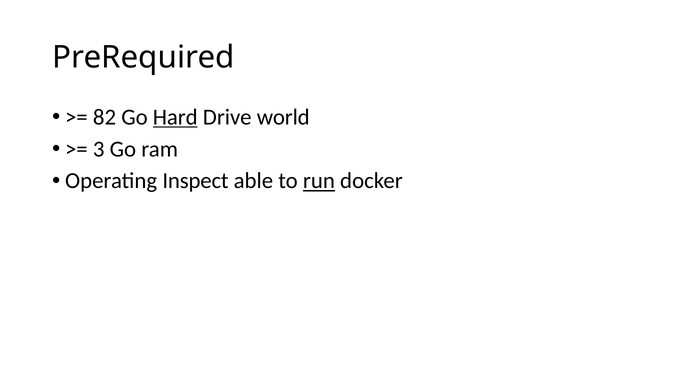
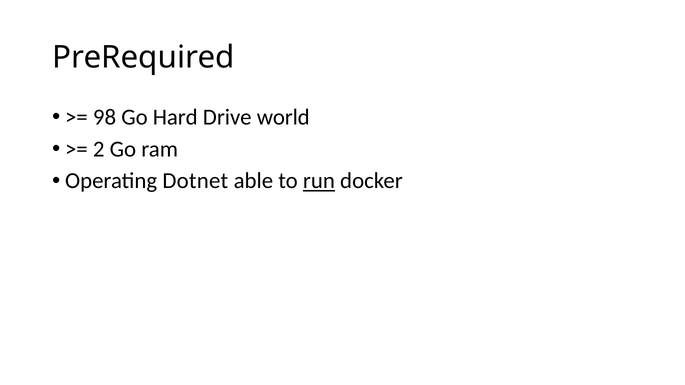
82: 82 -> 98
Hard underline: present -> none
3: 3 -> 2
Inspect: Inspect -> Dotnet
